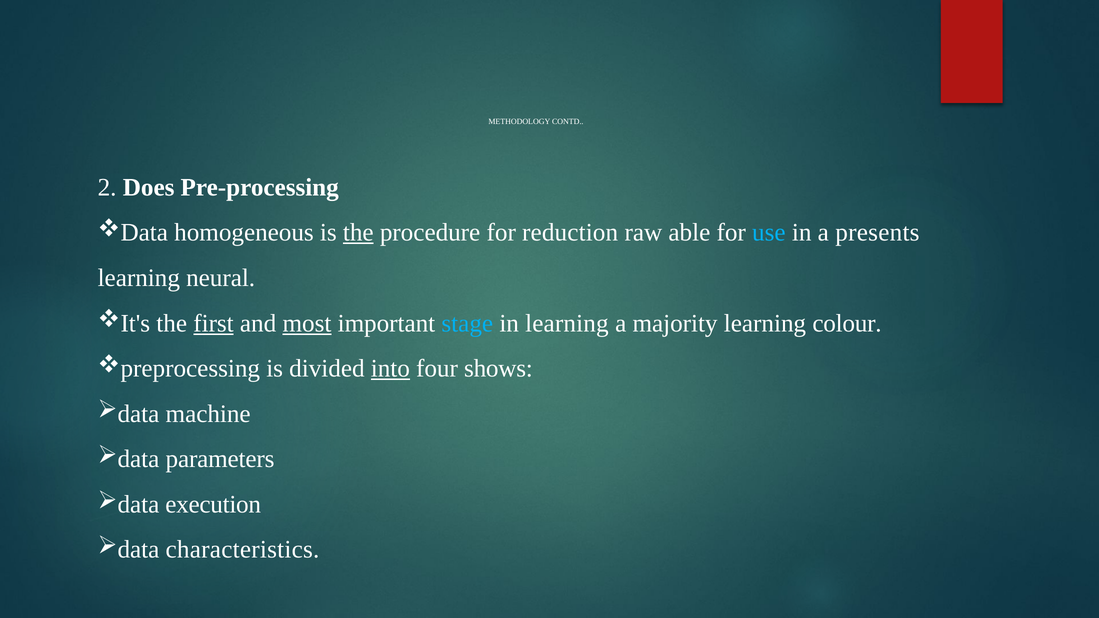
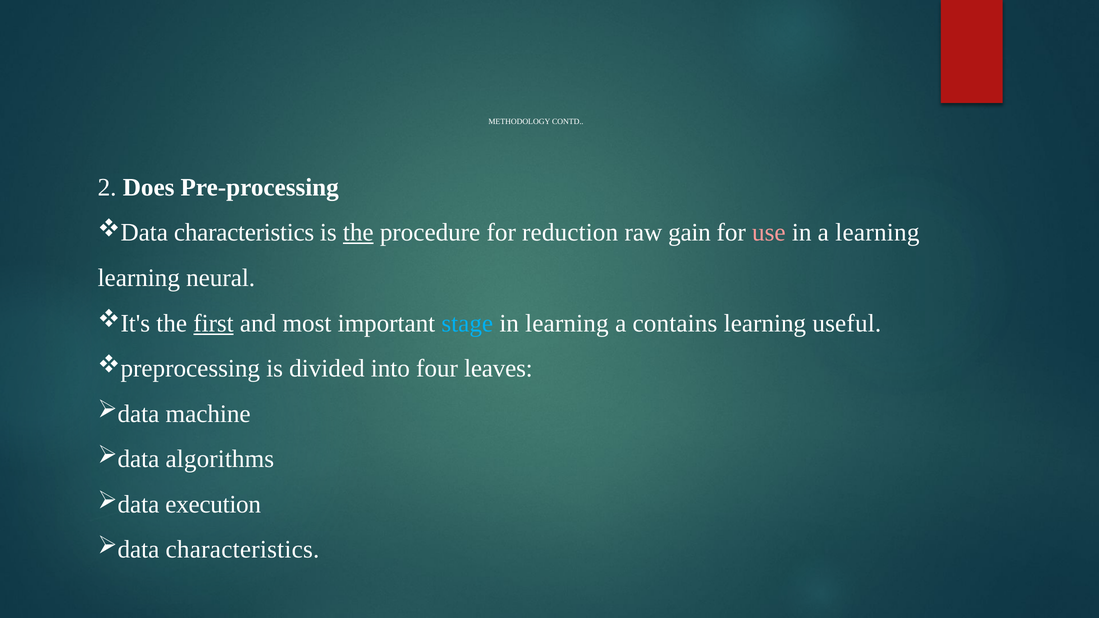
homogeneous at (244, 233): homogeneous -> characteristics
able: able -> gain
use colour: light blue -> pink
a presents: presents -> learning
most underline: present -> none
majority: majority -> contains
colour: colour -> useful
into underline: present -> none
shows: shows -> leaves
parameters: parameters -> algorithms
